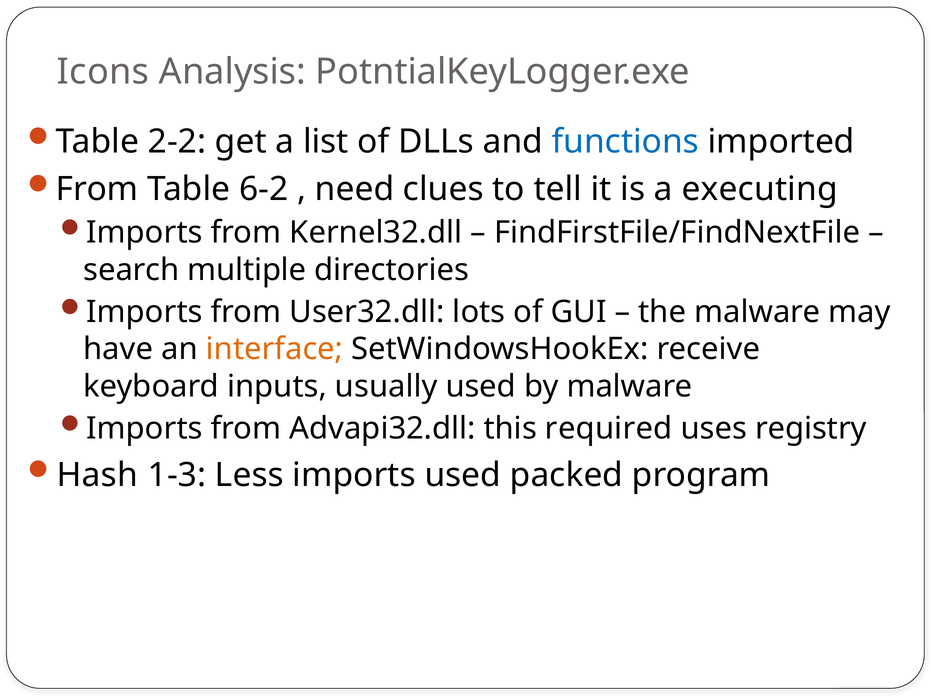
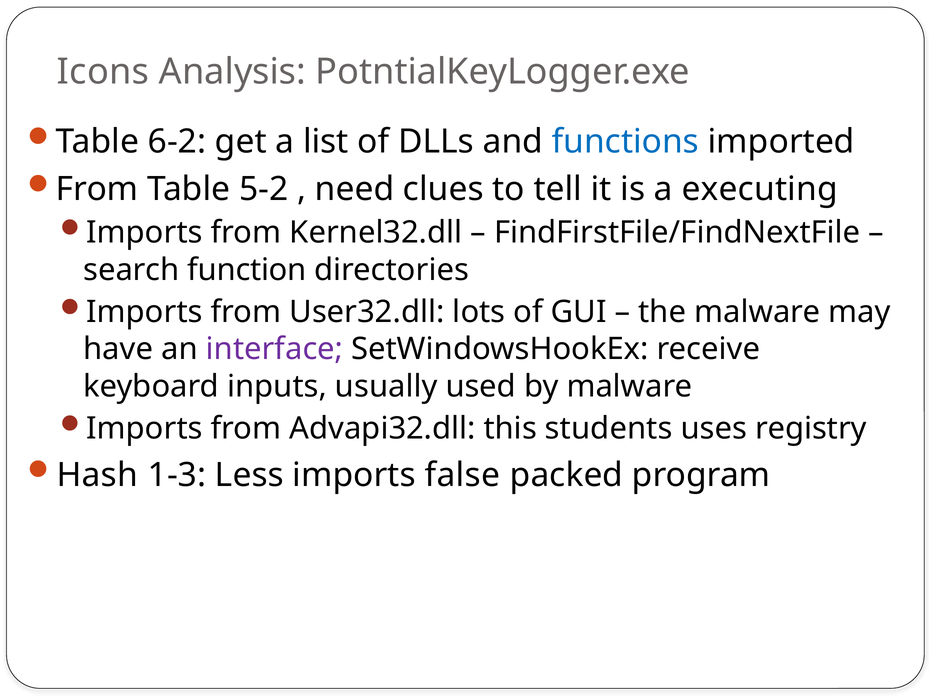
2-2: 2-2 -> 6-2
6-2: 6-2 -> 5-2
multiple: multiple -> function
interface colour: orange -> purple
required: required -> students
imports used: used -> false
